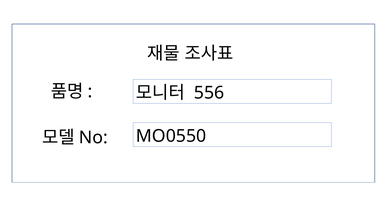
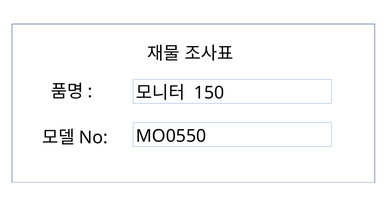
556: 556 -> 150
